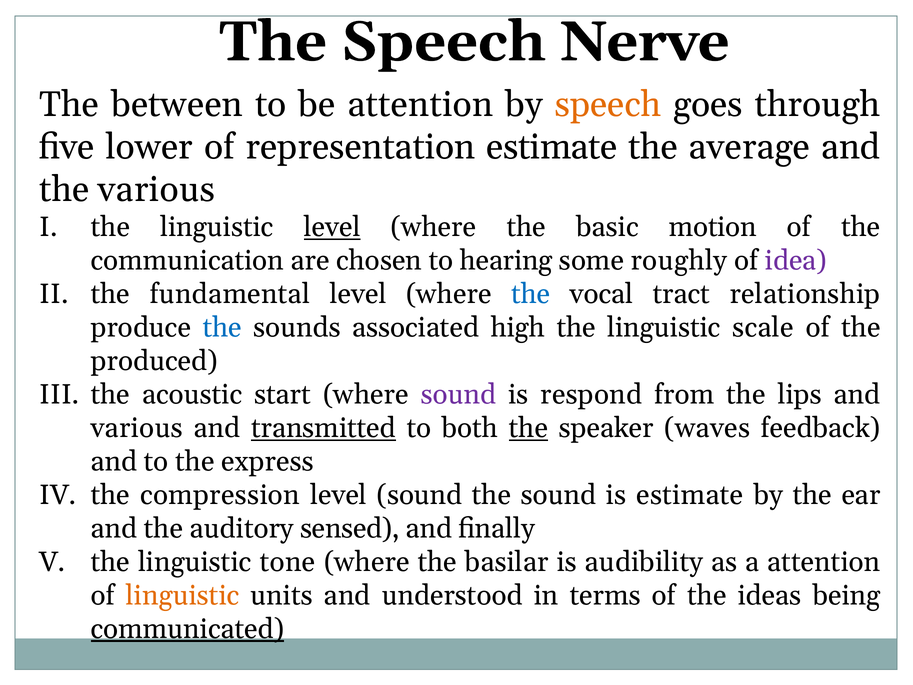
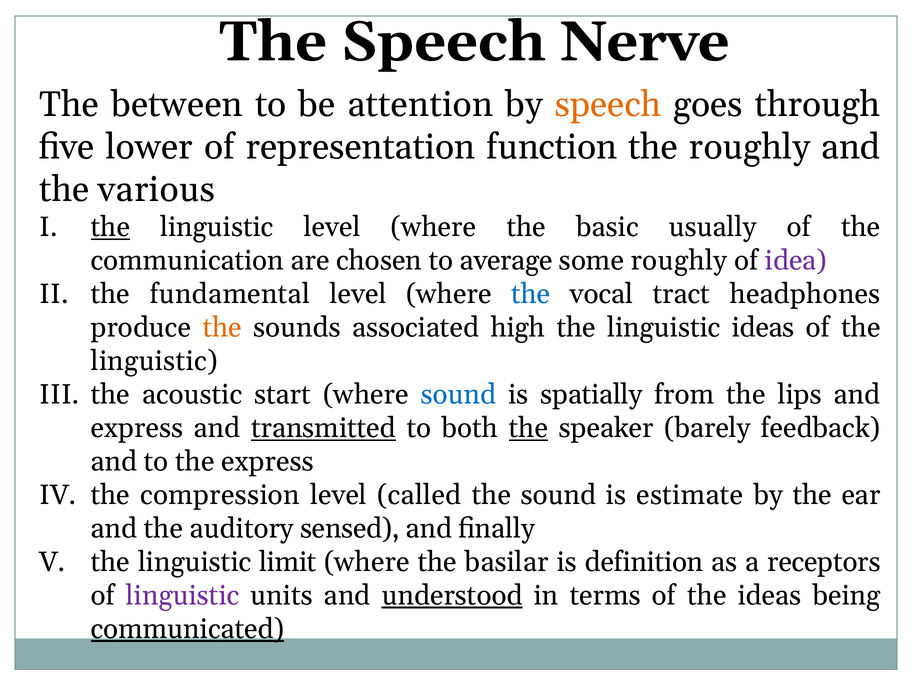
representation estimate: estimate -> function
the average: average -> roughly
the at (110, 227) underline: none -> present
level at (332, 227) underline: present -> none
motion: motion -> usually
hearing: hearing -> average
relationship: relationship -> headphones
the at (222, 328) colour: blue -> orange
linguistic scale: scale -> ideas
produced at (154, 361): produced -> linguistic
sound at (458, 394) colour: purple -> blue
respond: respond -> spatially
various at (137, 428): various -> express
waves: waves -> barely
level sound: sound -> called
tone: tone -> limit
audibility: audibility -> definition
a attention: attention -> receptors
linguistic at (183, 595) colour: orange -> purple
understood underline: none -> present
